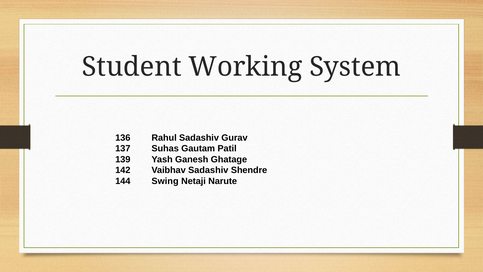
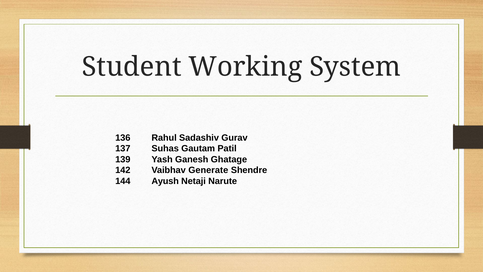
Vaibhav Sadashiv: Sadashiv -> Generate
Swing: Swing -> Ayush
